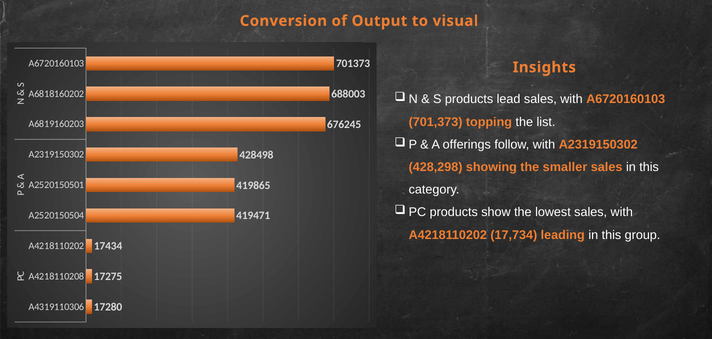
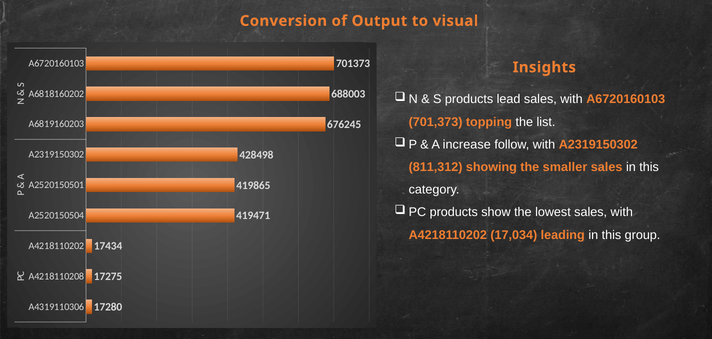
offerings: offerings -> increase
428,298: 428,298 -> 811,312
17,734: 17,734 -> 17,034
